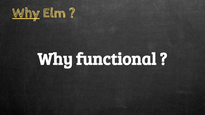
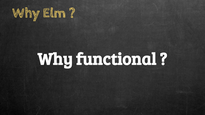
Why at (26, 13) underline: present -> none
